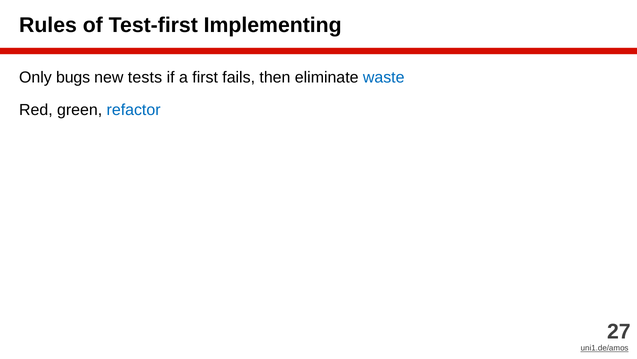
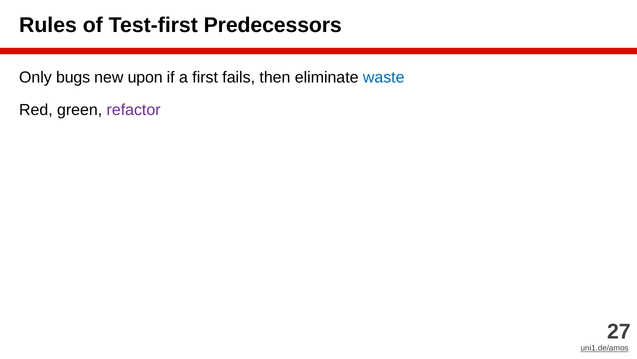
Implementing: Implementing -> Predecessors
tests: tests -> upon
refactor colour: blue -> purple
